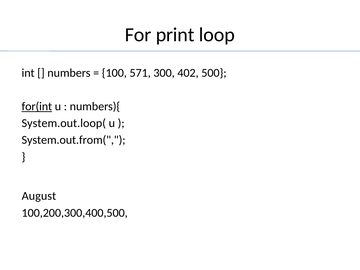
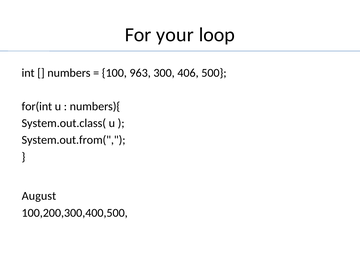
print: print -> your
571: 571 -> 963
402: 402 -> 406
for(int underline: present -> none
System.out.loop(: System.out.loop( -> System.out.class(
